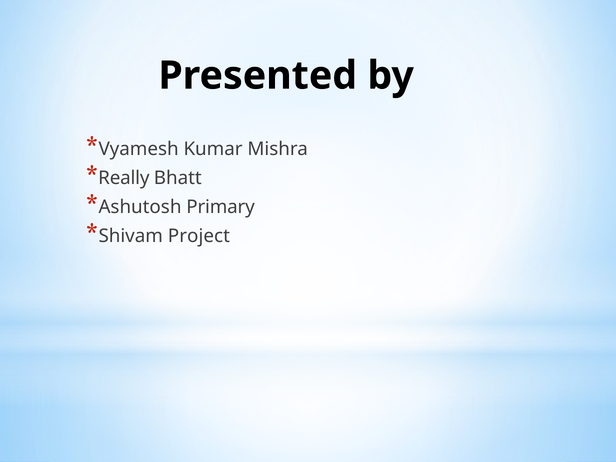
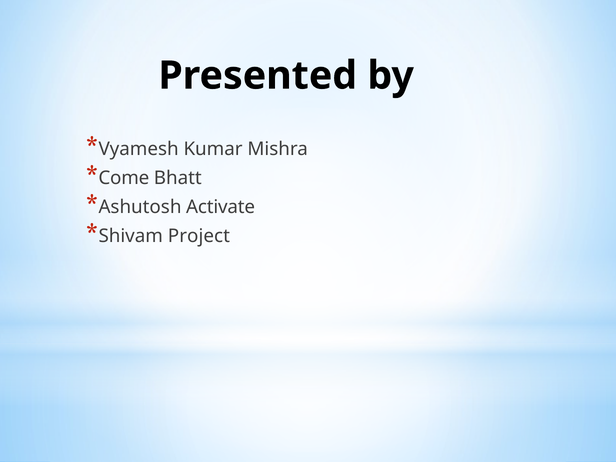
Really: Really -> Come
Primary: Primary -> Activate
